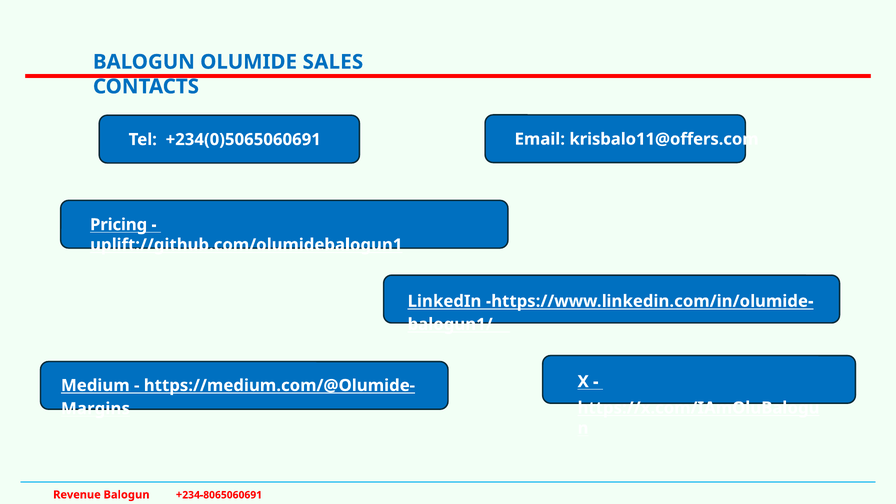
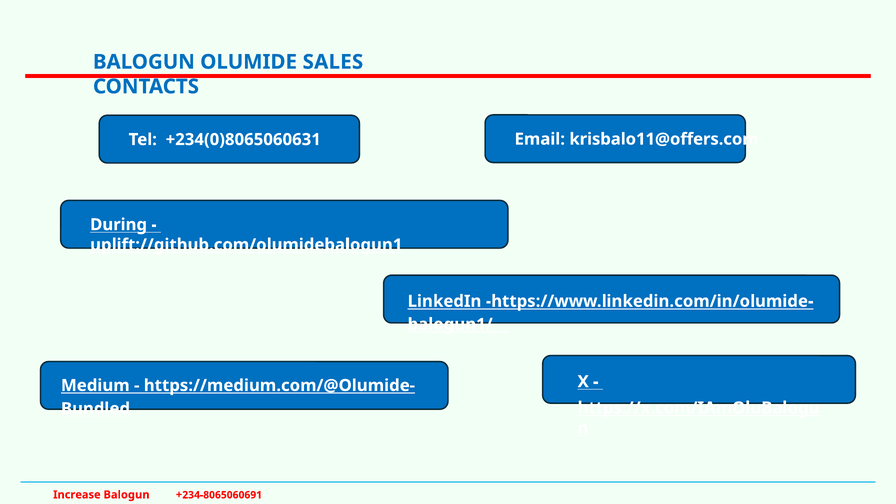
+234(0)5065060691: +234(0)5065060691 -> +234(0)8065060631
Pricing: Pricing -> During
Margins: Margins -> Bundled
Revenue: Revenue -> Increase
